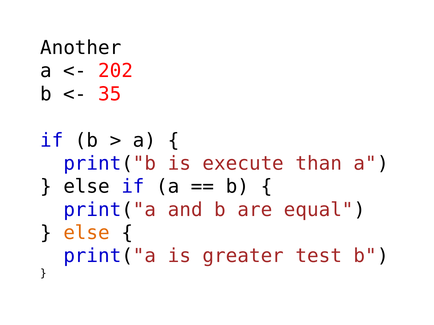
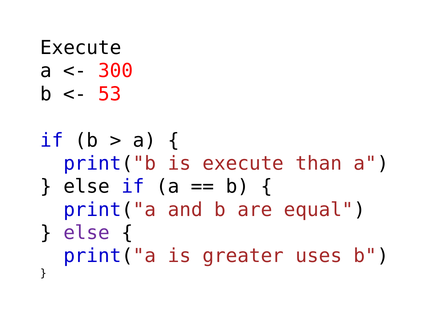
Another at (81, 48): Another -> Execute
202: 202 -> 300
35: 35 -> 53
else at (87, 233) colour: orange -> purple
test: test -> uses
